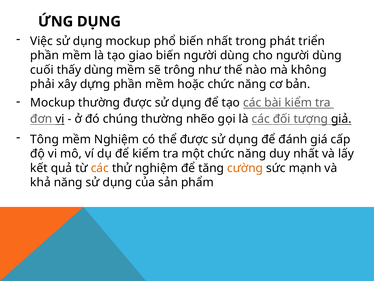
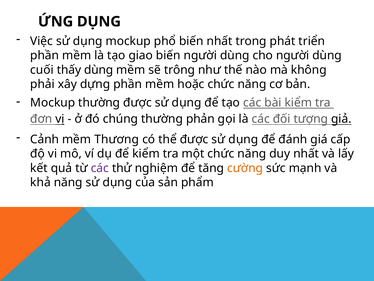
nhẽo: nhẽo -> phản
Tông: Tông -> Cảnh
mềm Nghiệm: Nghiệm -> Thương
các at (100, 168) colour: orange -> purple
